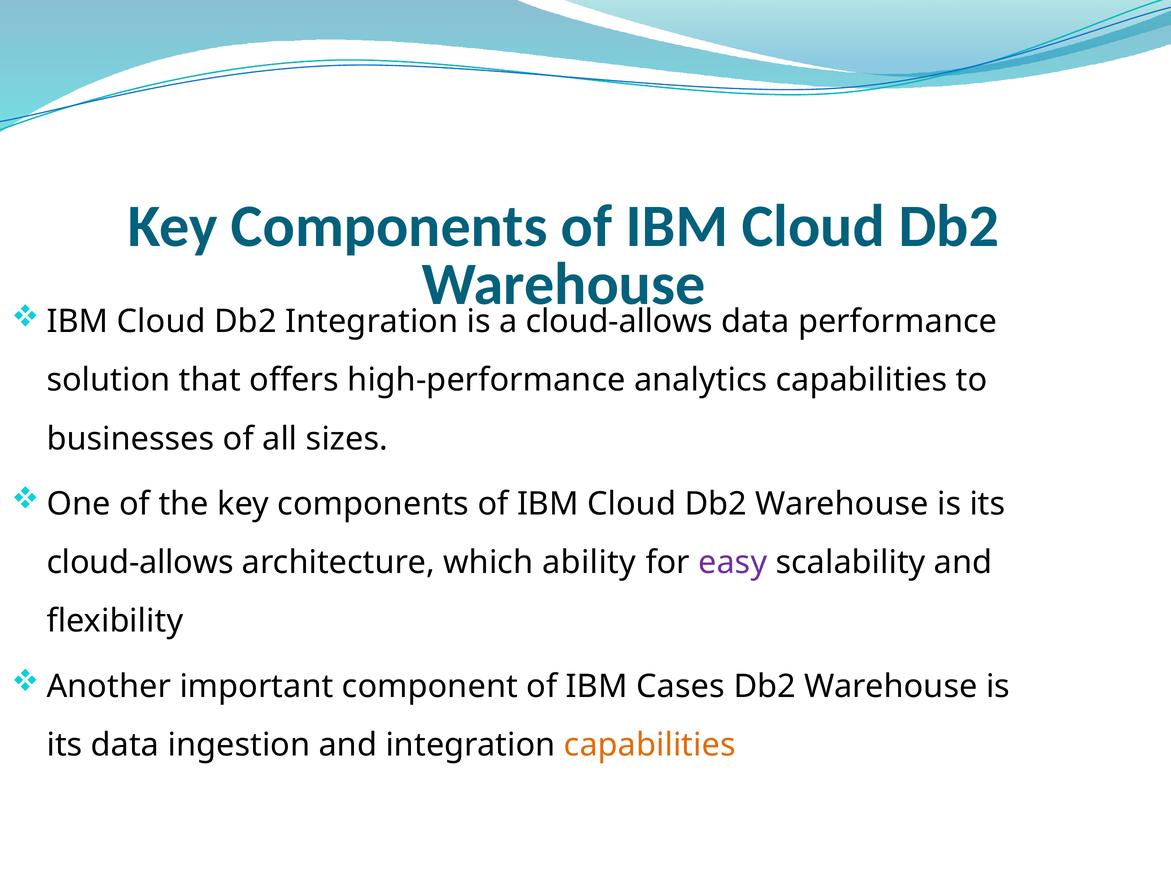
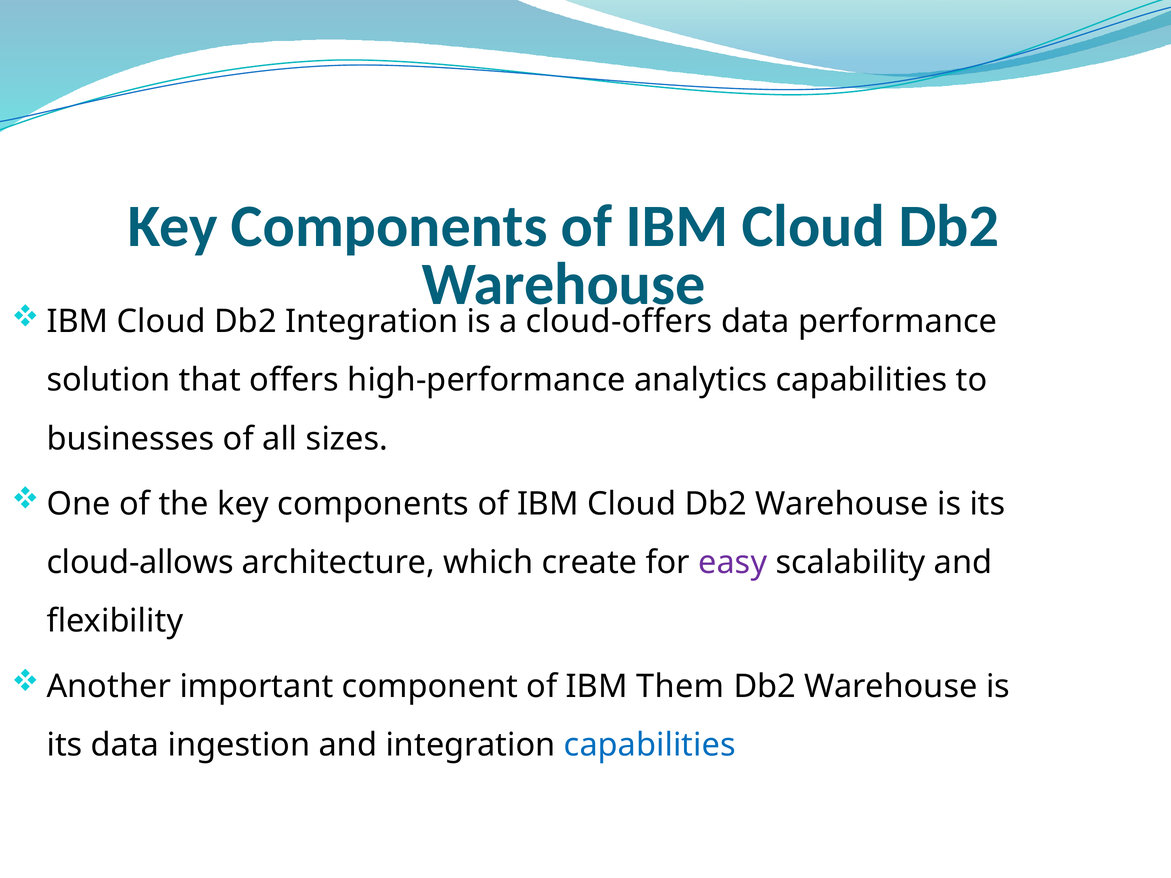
a cloud-allows: cloud-allows -> cloud-offers
ability: ability -> create
Cases: Cases -> Them
capabilities at (650, 745) colour: orange -> blue
